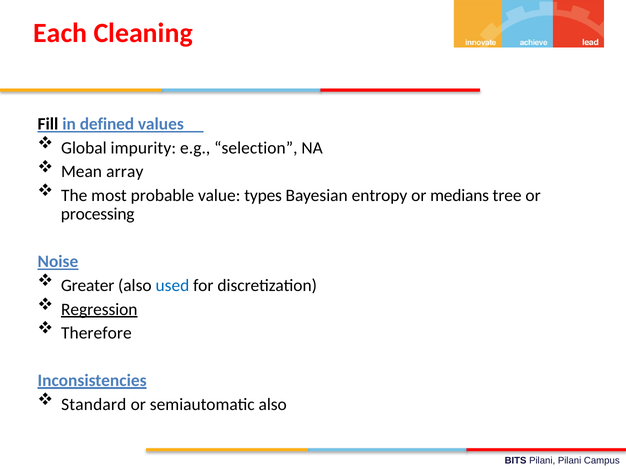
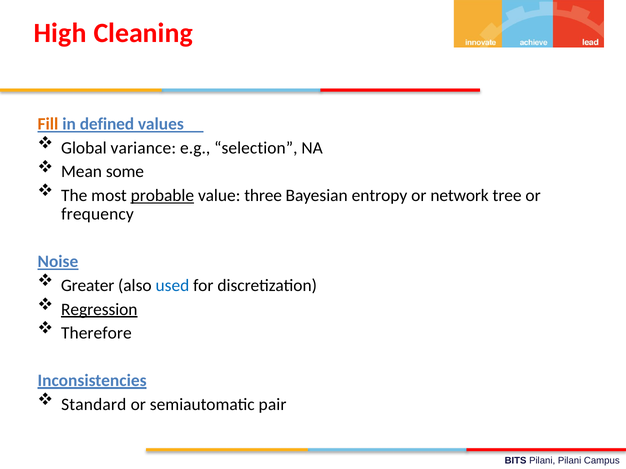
Each: Each -> High
Fill colour: black -> orange
impurity: impurity -> variance
array: array -> some
probable underline: none -> present
types: types -> three
medians: medians -> network
processing: processing -> frequency
semiautomatic also: also -> pair
